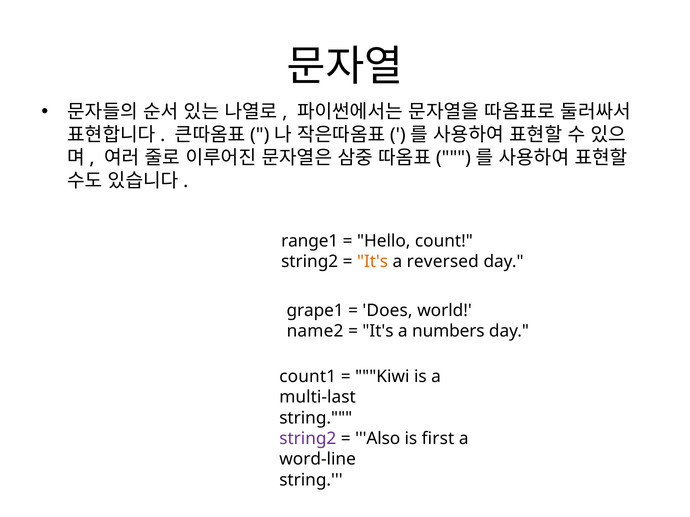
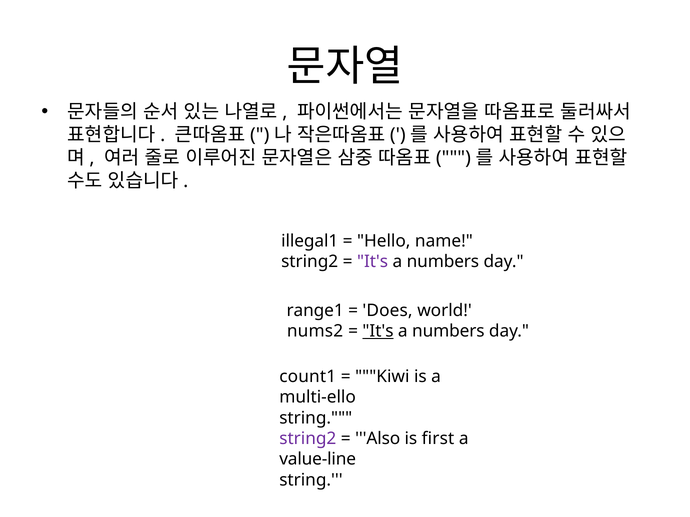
range1: range1 -> illegal1
count: count -> name
It's at (373, 262) colour: orange -> purple
reversed at (443, 262): reversed -> numbers
grape1: grape1 -> range1
name2: name2 -> nums2
It's at (378, 331) underline: none -> present
multi-last: multi-last -> multi-ello
word-line: word-line -> value-line
